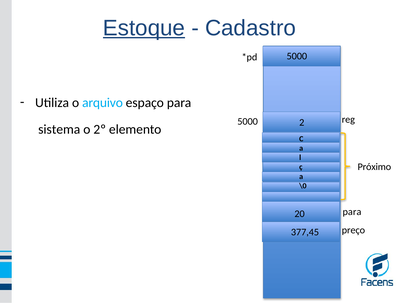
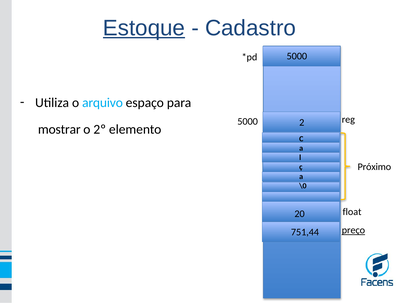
sistema: sistema -> mostrar
para at (352, 212): para -> float
preço underline: none -> present
377,45: 377,45 -> 751,44
